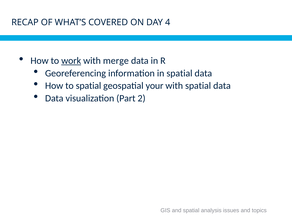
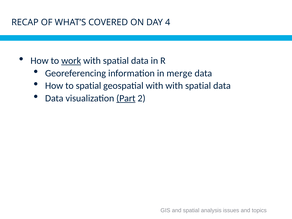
merge at (116, 61): merge -> spatial
in spatial: spatial -> merge
geospatial your: your -> with
Part underline: none -> present
